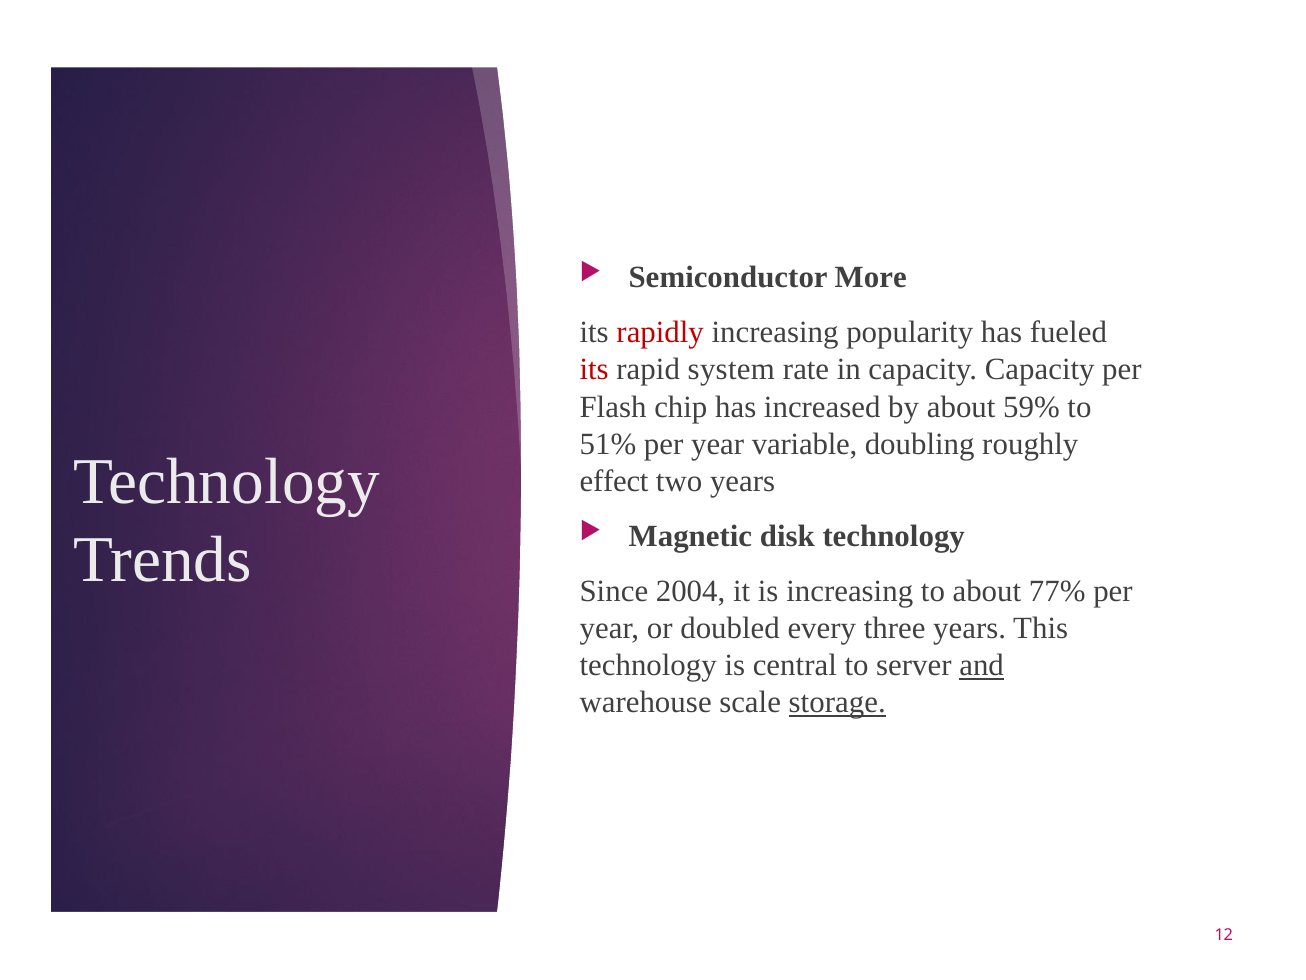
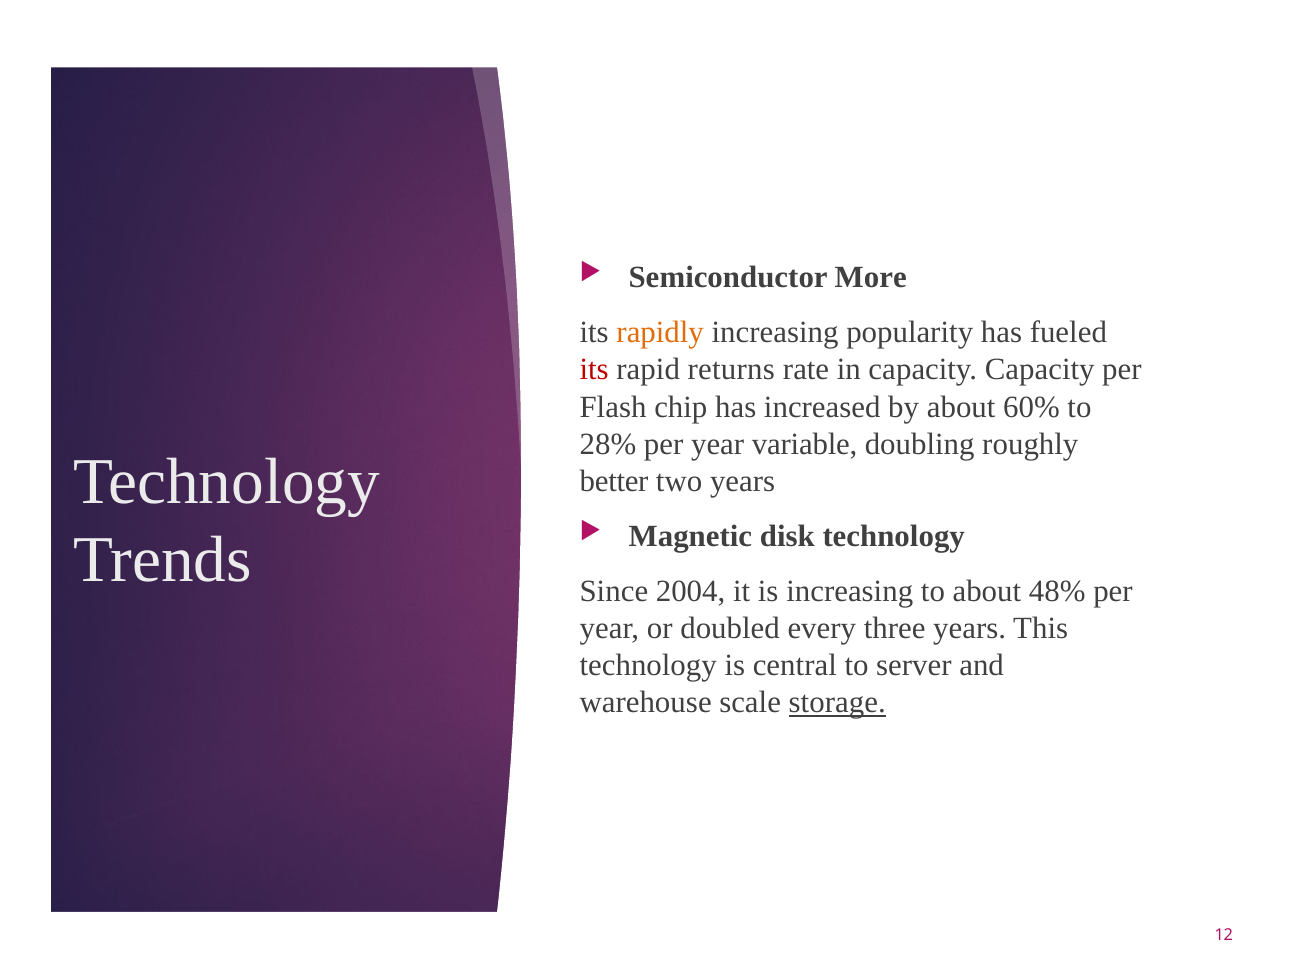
rapidly colour: red -> orange
system: system -> returns
59%: 59% -> 60%
51%: 51% -> 28%
effect: effect -> better
77%: 77% -> 48%
and underline: present -> none
